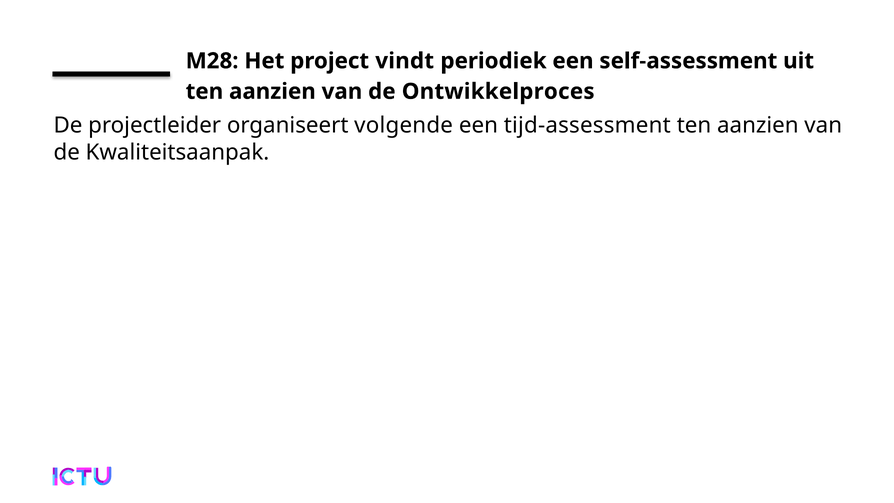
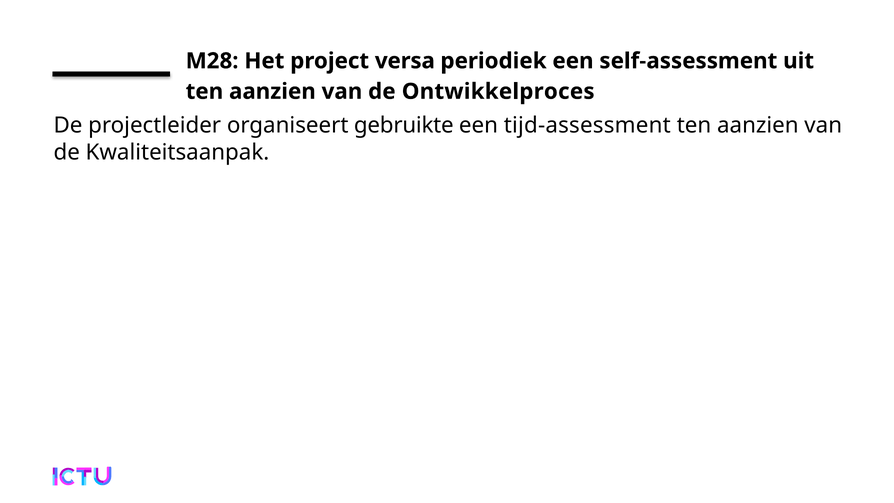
vindt: vindt -> versa
volgende: volgende -> gebruikte
